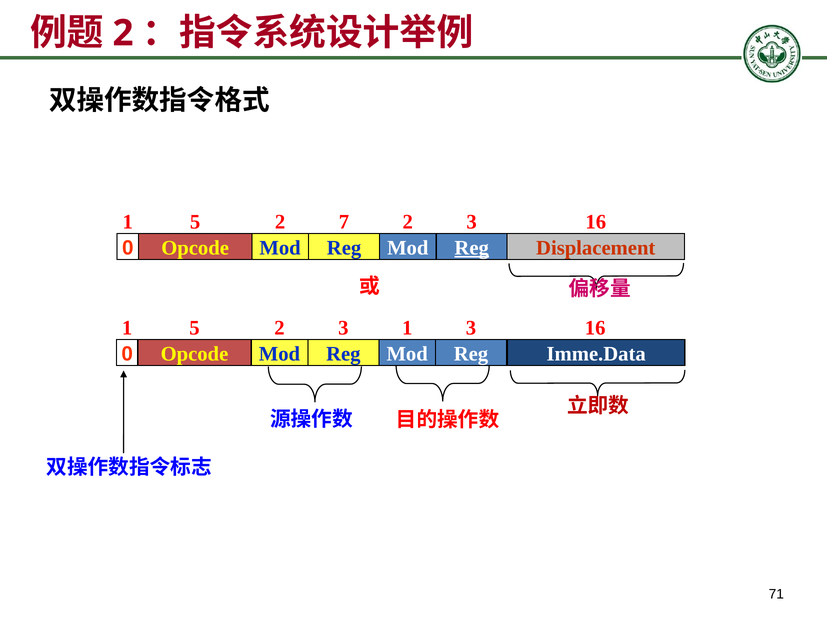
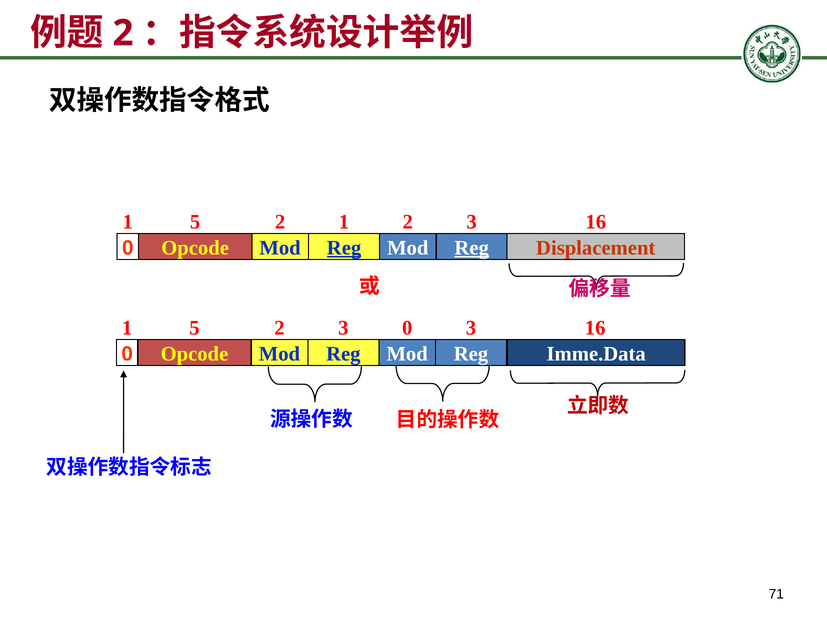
2 7: 7 -> 1
Reg at (344, 248) underline: none -> present
3 1: 1 -> 0
